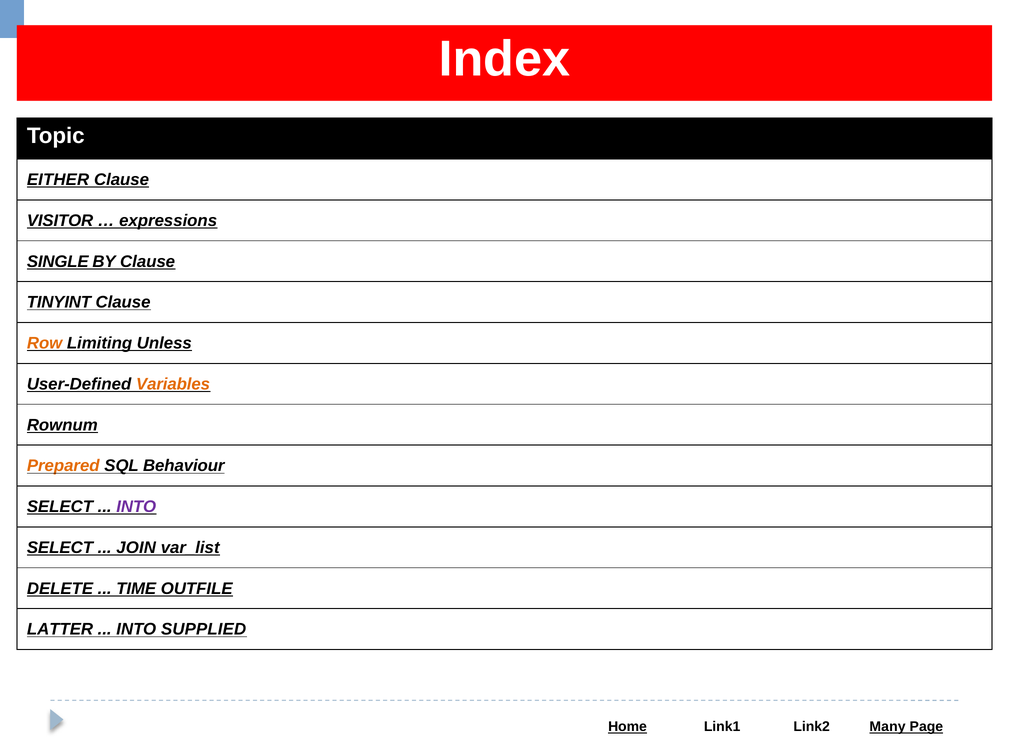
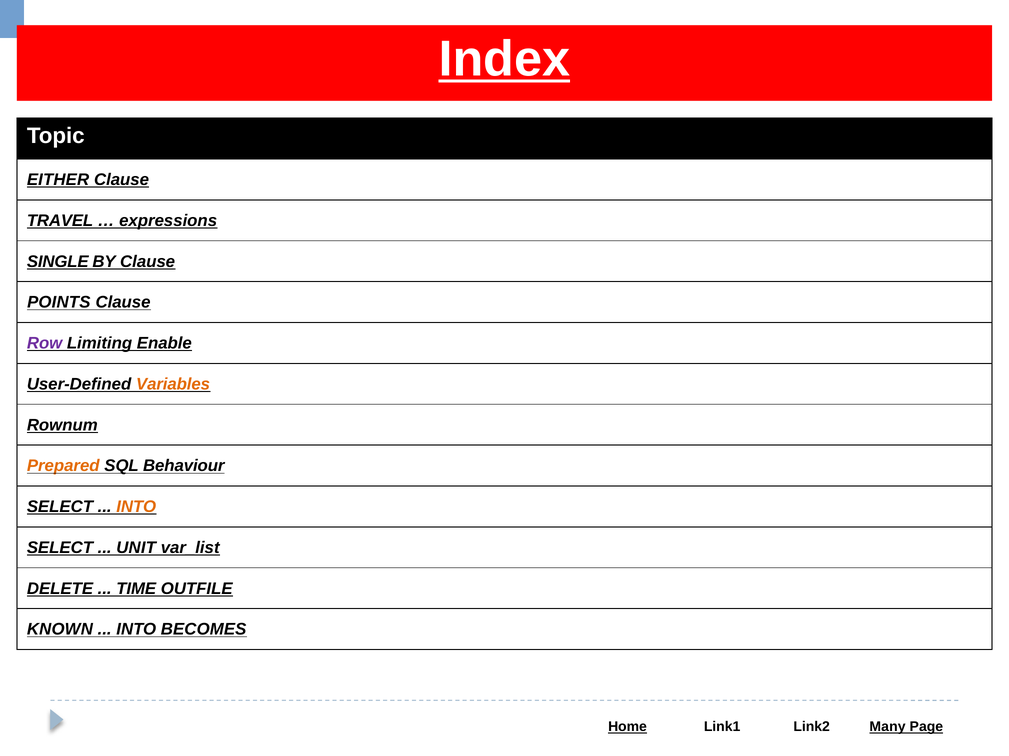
Index underline: none -> present
VISITOR: VISITOR -> TRAVEL
TINYINT: TINYINT -> POINTS
Row colour: orange -> purple
Unless: Unless -> Enable
INTO at (136, 507) colour: purple -> orange
JOIN: JOIN -> UNIT
LATTER: LATTER -> KNOWN
SUPPLIED: SUPPLIED -> BECOMES
